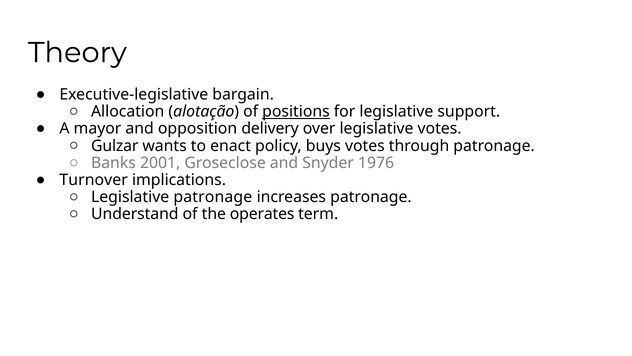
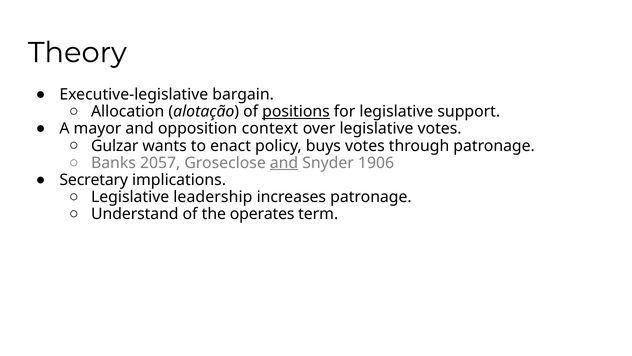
delivery: delivery -> context
2001: 2001 -> 2057
and at (284, 163) underline: none -> present
1976: 1976 -> 1906
Turnover: Turnover -> Secretary
Legislative patronage: patronage -> leadership
